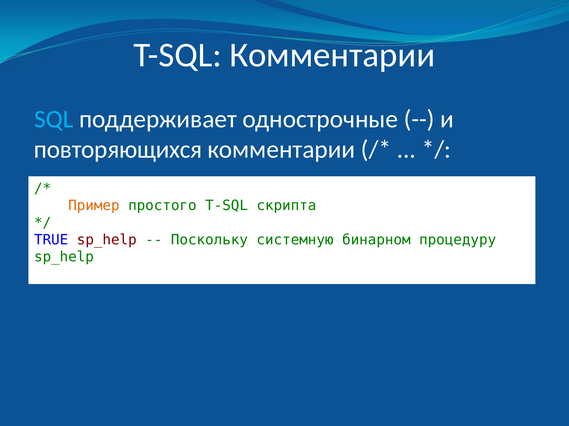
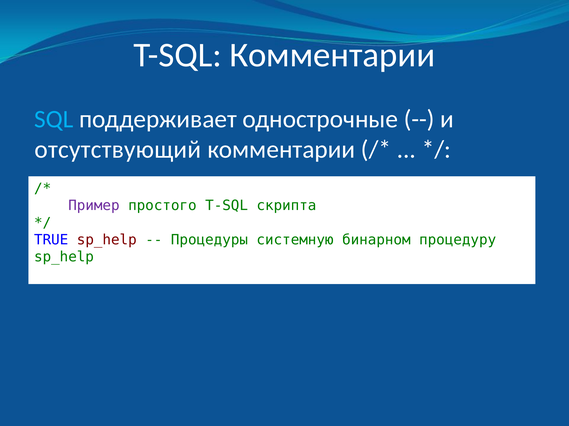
повторяющихся: повторяющихся -> отсутствующий
Пример colour: orange -> purple
Поскольку: Поскольку -> Процедуры
